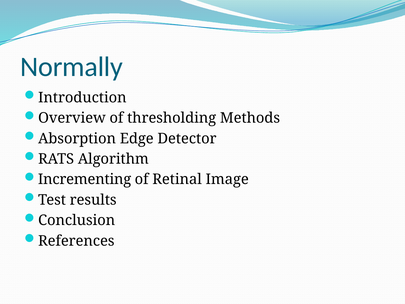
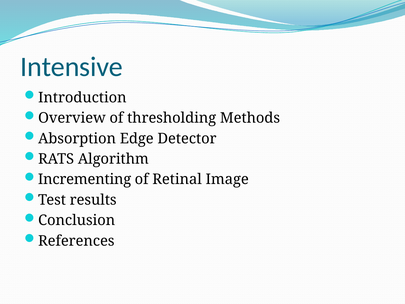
Normally: Normally -> Intensive
